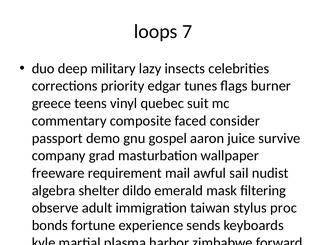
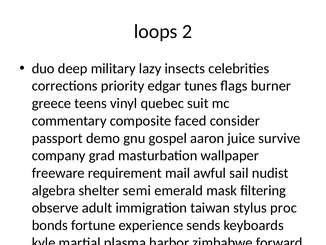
7: 7 -> 2
dildo: dildo -> semi
